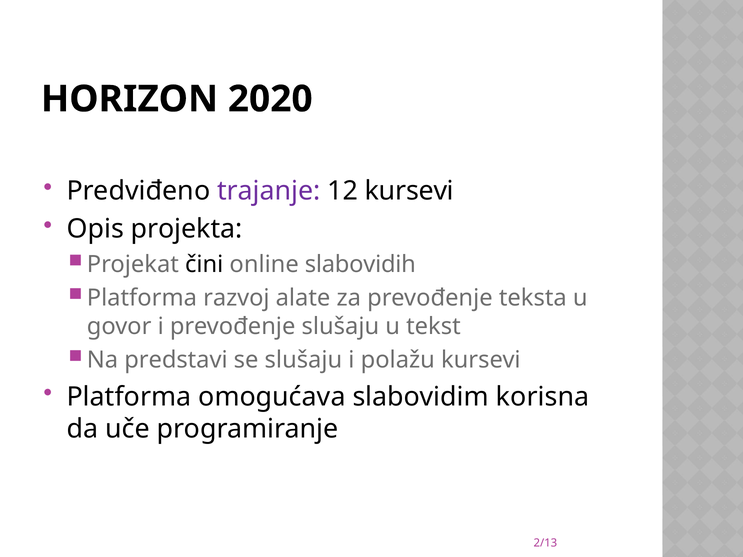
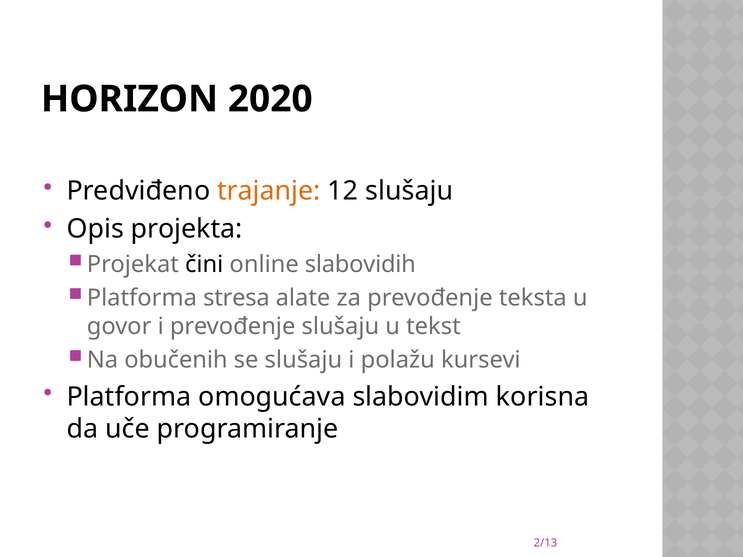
trajanje colour: purple -> orange
12 kursevi: kursevi -> slušaju
razvoj: razvoj -> stresa
predstavi: predstavi -> obučenih
